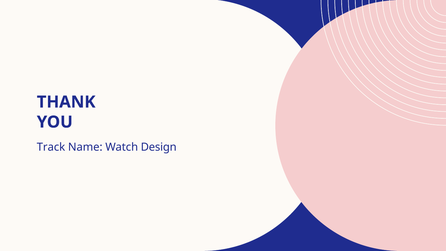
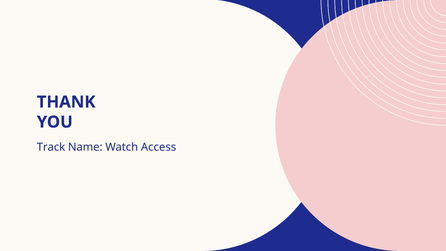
Design: Design -> Access
